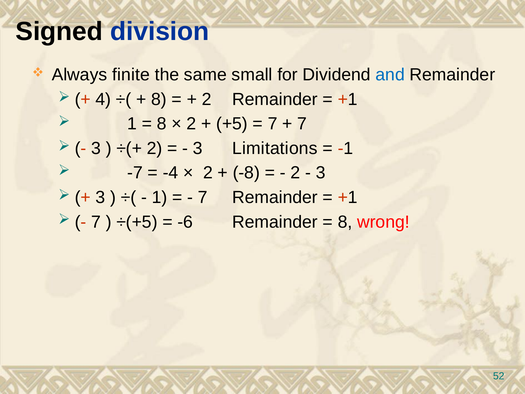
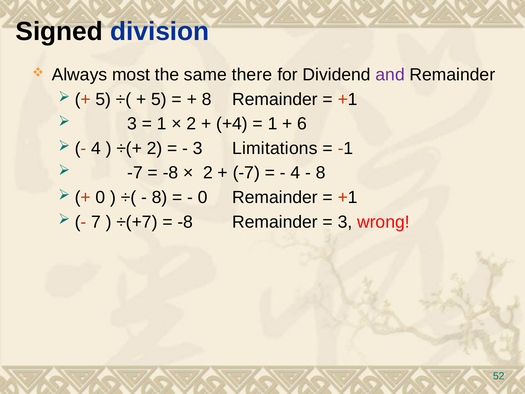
finite: finite -> most
small: small -> there
and colour: blue -> purple
4 at (103, 99): 4 -> 5
8 at (159, 99): 8 -> 5
2 at (207, 99): 2 -> 8
1 at (132, 124): 1 -> 3
8 at (162, 124): 8 -> 1
+5: +5 -> +4
7 at (273, 124): 7 -> 1
7 at (302, 124): 7 -> 6
3 at (96, 148): 3 -> 4
-4 at (170, 173): -4 -> -8
-8 at (246, 173): -8 -> -7
2 at (295, 173): 2 -> 4
3 at (321, 173): 3 -> 8
3 at (100, 197): 3 -> 0
1 at (159, 197): 1 -> 8
7 at (203, 197): 7 -> 0
÷(+5: ÷(+5 -> ÷(+7
-6 at (185, 222): -6 -> -8
8 at (345, 222): 8 -> 3
